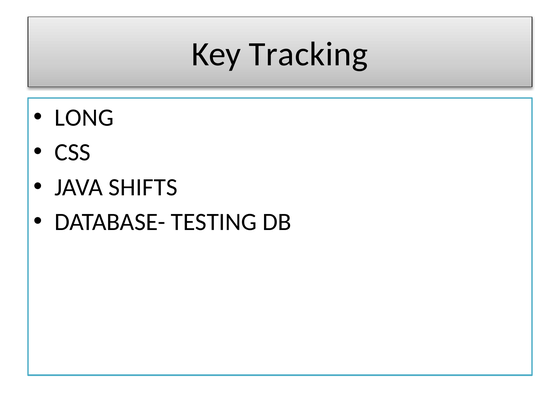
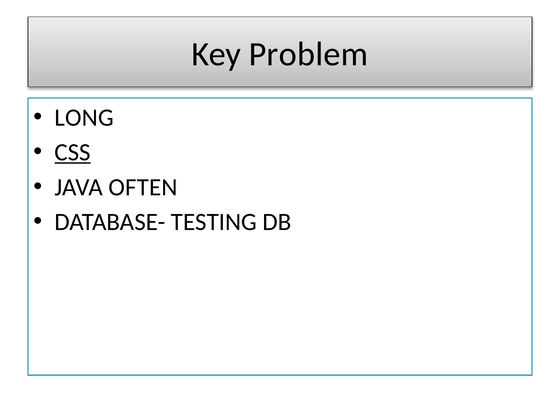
Tracking: Tracking -> Problem
CSS underline: none -> present
SHIFTS: SHIFTS -> OFTEN
